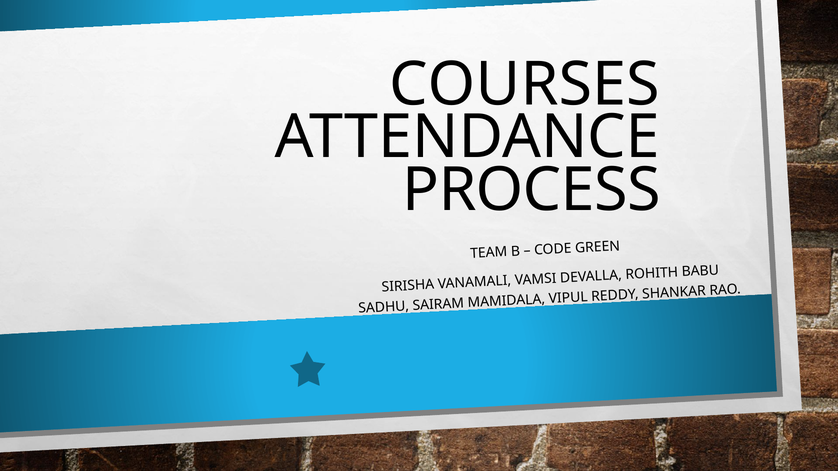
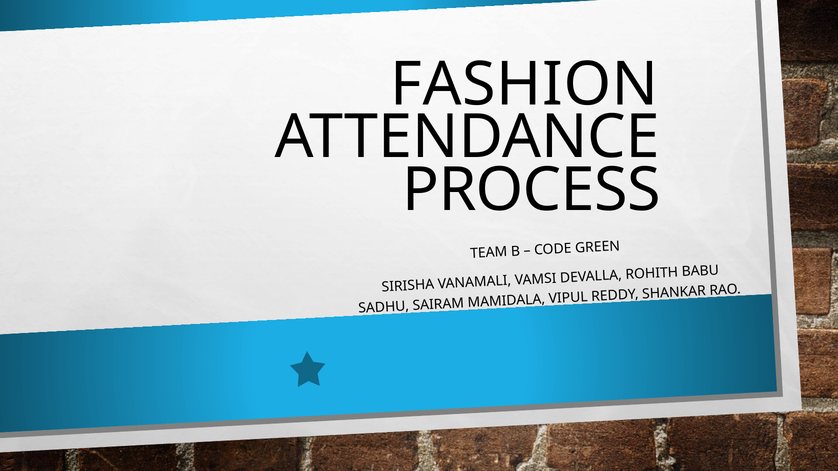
COURSES: COURSES -> FASHION
